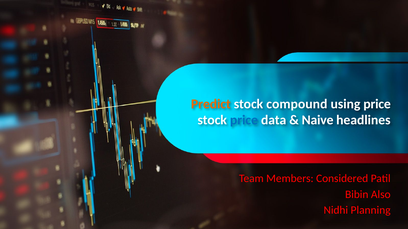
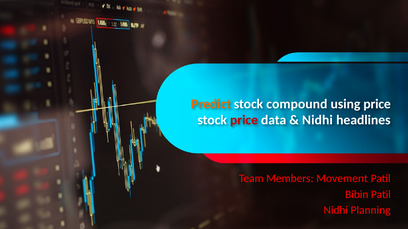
price at (244, 120) colour: blue -> red
Naive at (318, 120): Naive -> Nidhi
Considered: Considered -> Movement
Bibin Also: Also -> Patil
